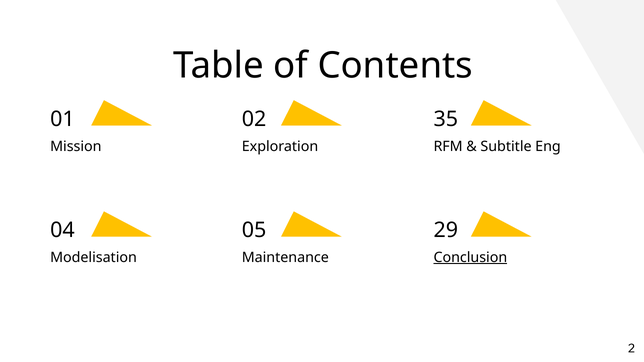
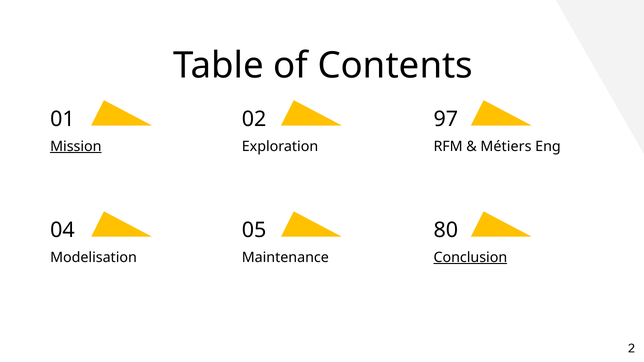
35: 35 -> 97
Mission underline: none -> present
Subtitle: Subtitle -> Métiers
29: 29 -> 80
